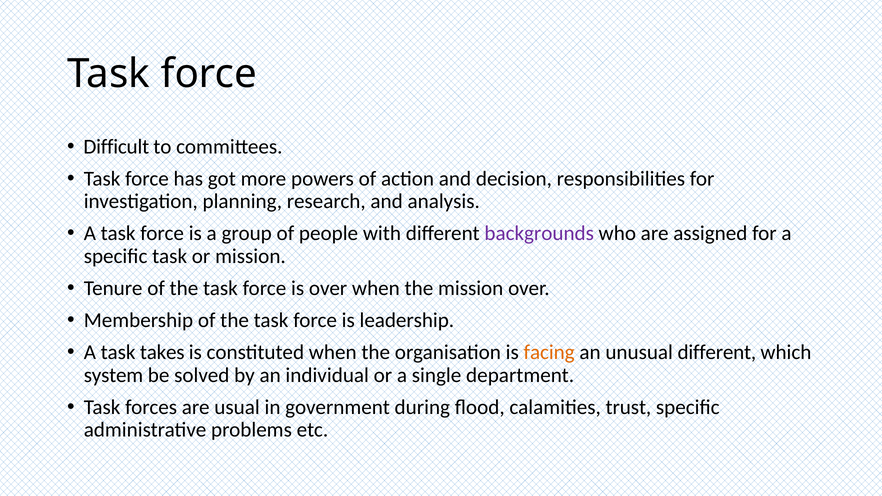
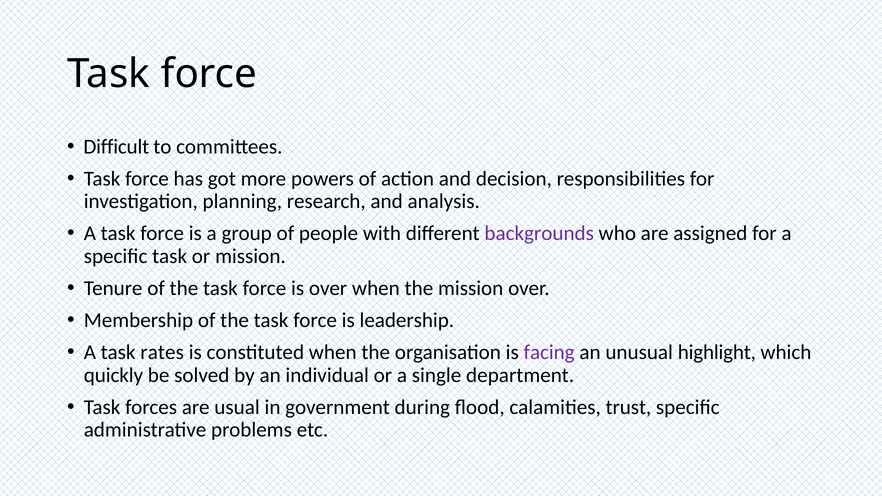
takes: takes -> rates
facing colour: orange -> purple
unusual different: different -> highlight
system: system -> quickly
